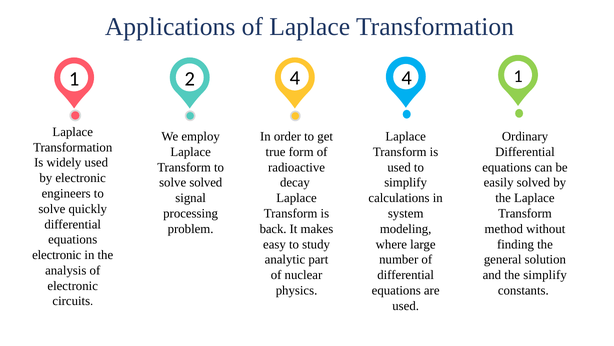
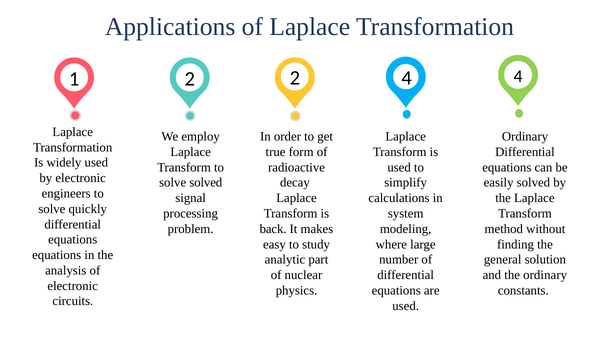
2 4: 4 -> 2
4 1: 1 -> 4
electronic at (57, 255): electronic -> equations
the simplify: simplify -> ordinary
